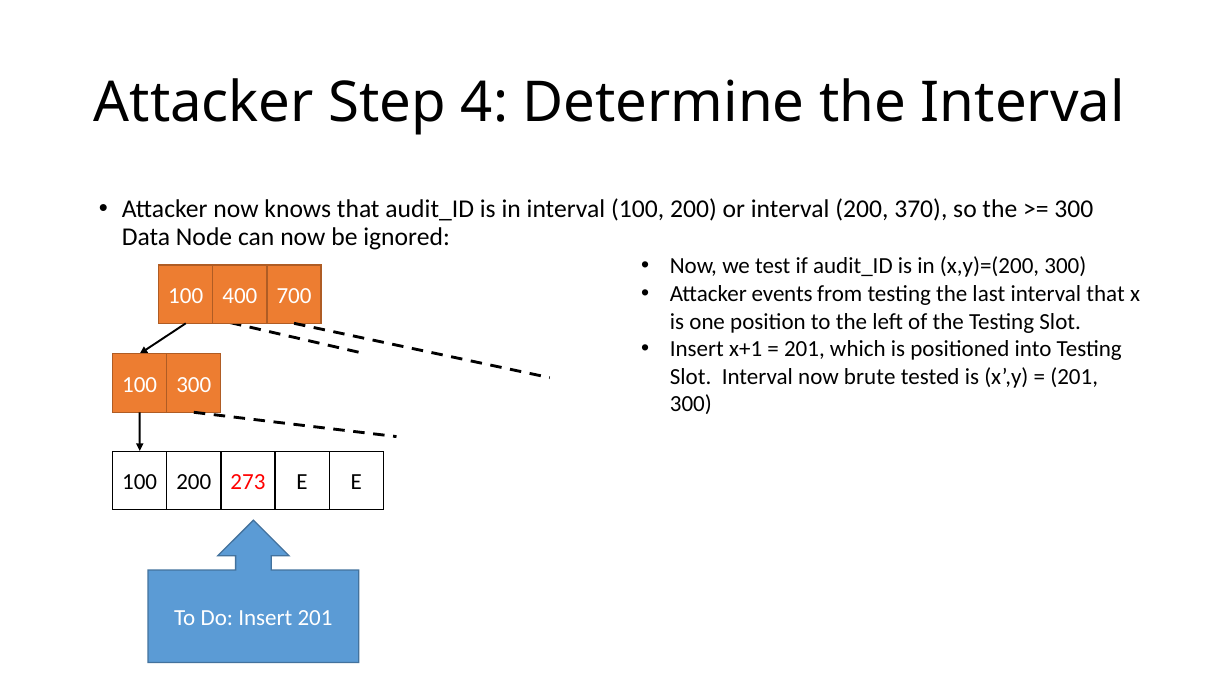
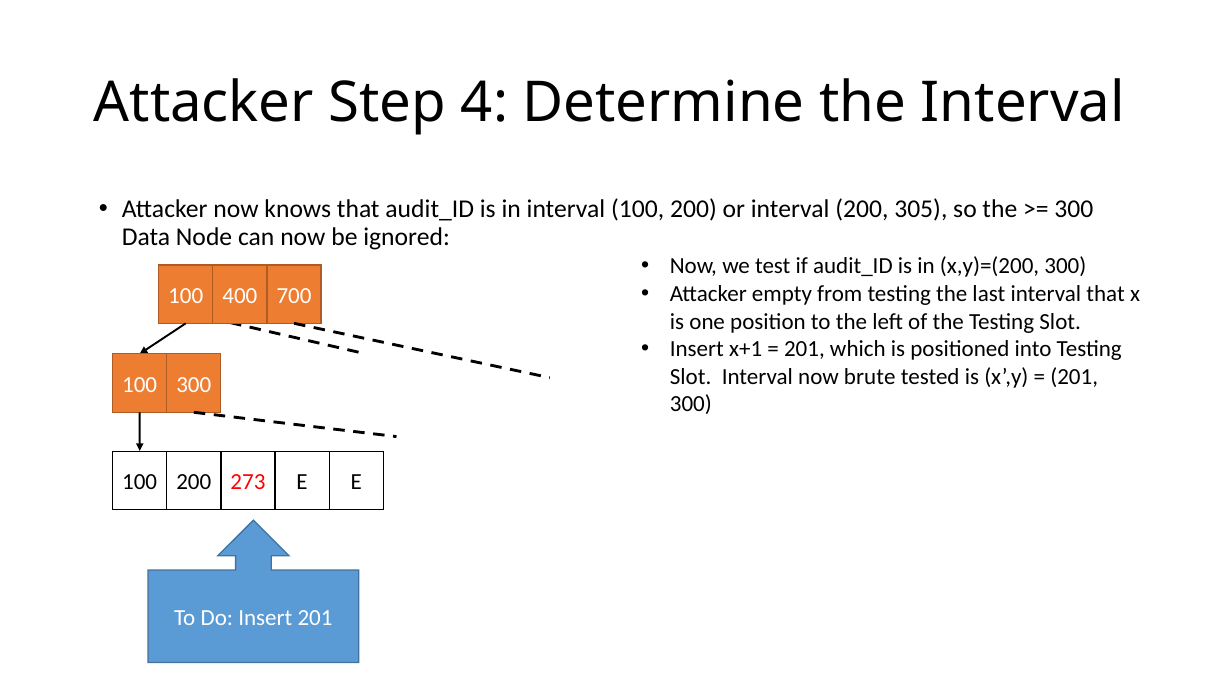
370: 370 -> 305
events: events -> empty
